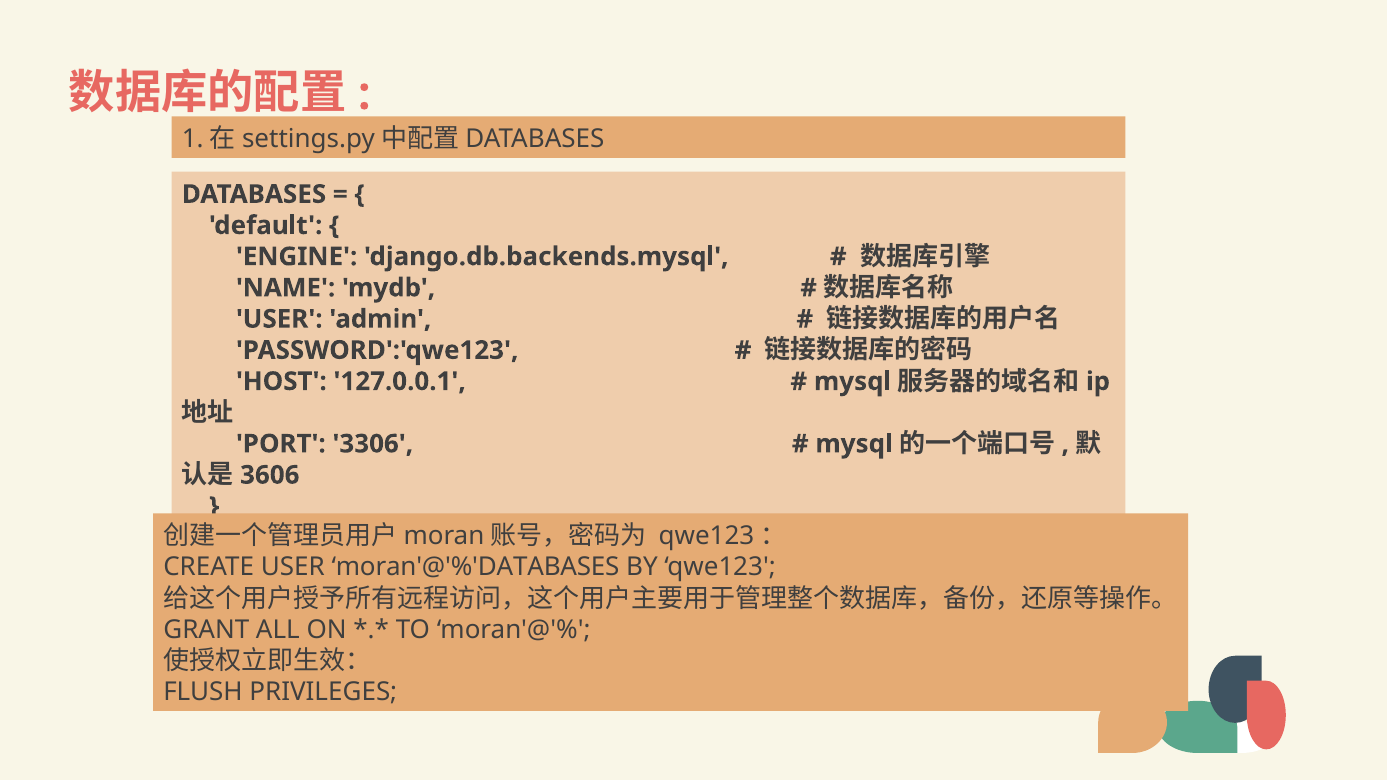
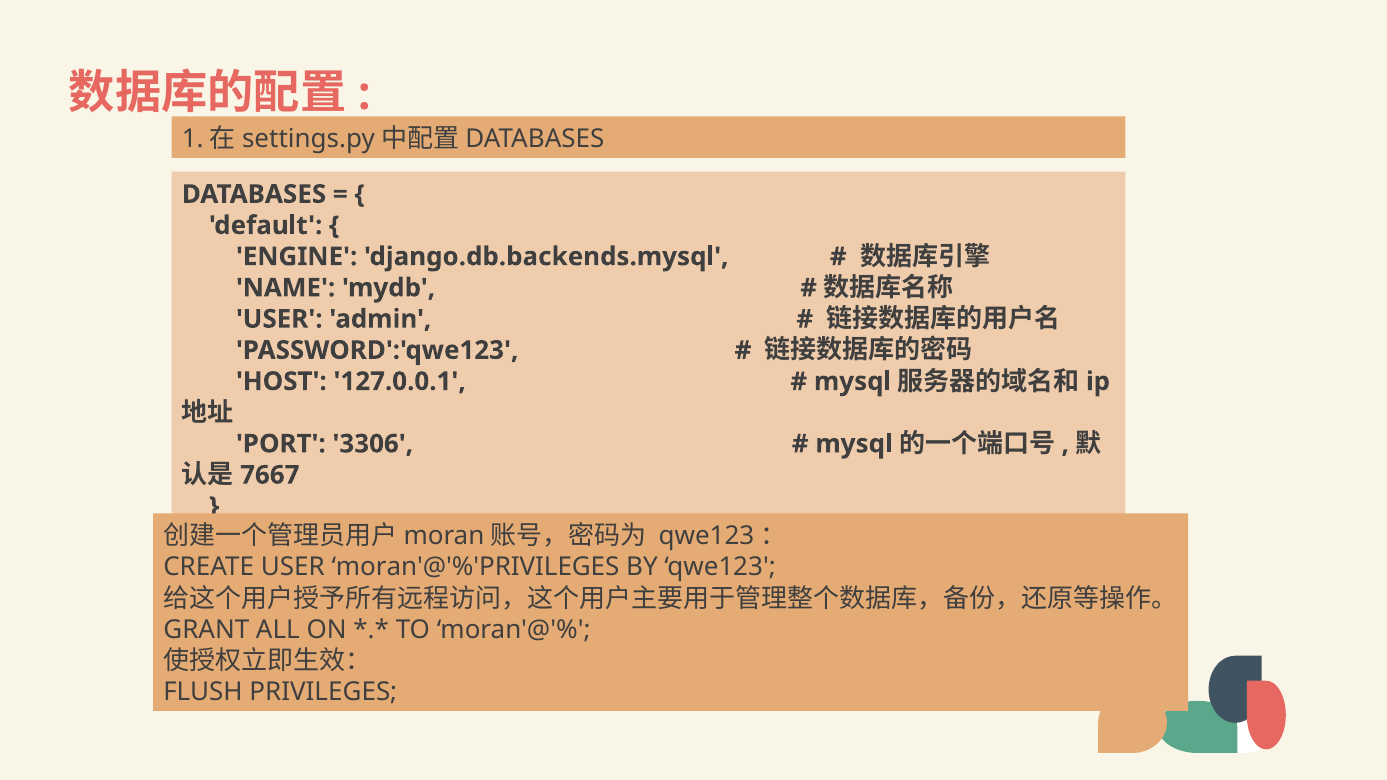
3606: 3606 -> 7667
moran'@'%'DATABASES: moran'@'%'DATABASES -> moran'@'%'PRIVILEGES
